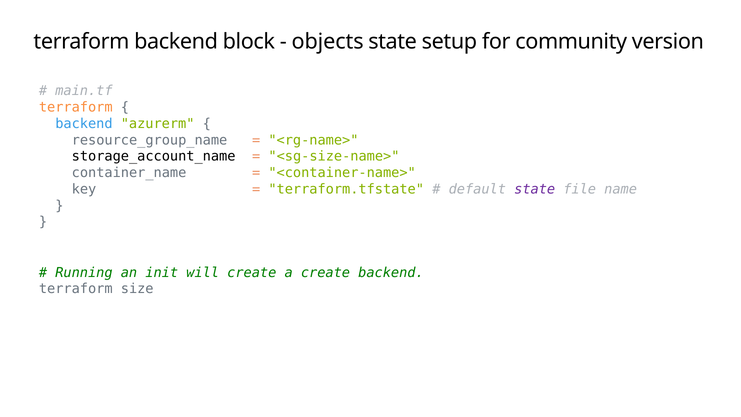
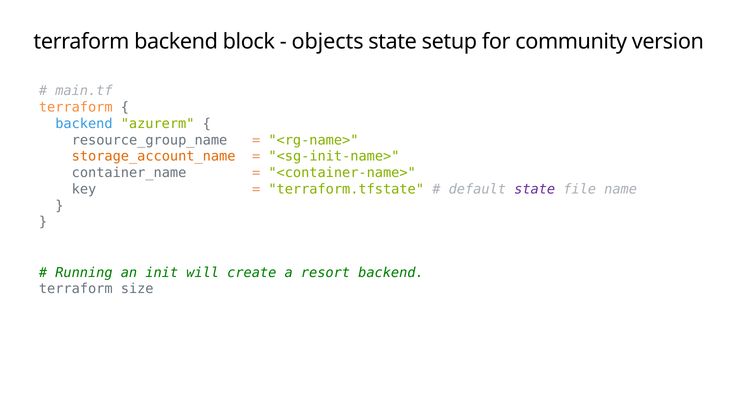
storage_account_name colour: black -> orange
<sg-size-name>: <sg-size-name> -> <sg-init-name>
a create: create -> resort
